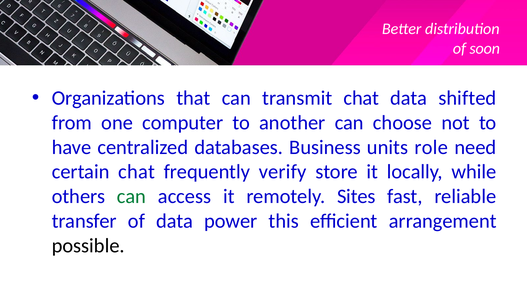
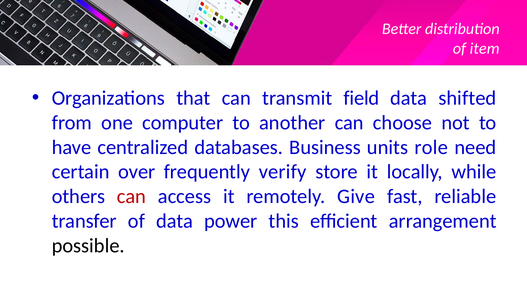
soon: soon -> item
transmit chat: chat -> field
certain chat: chat -> over
can at (132, 196) colour: green -> red
Sites: Sites -> Give
